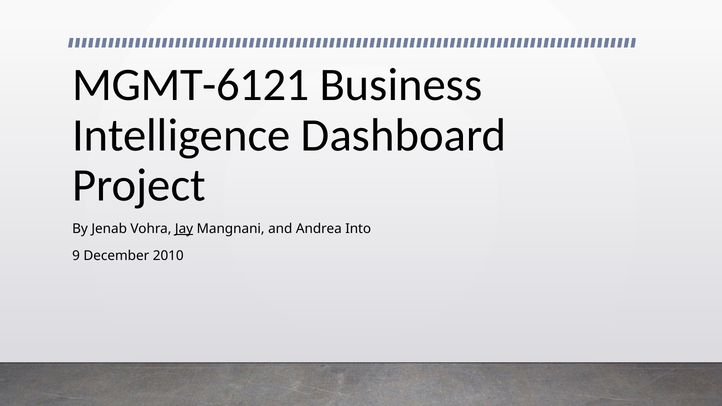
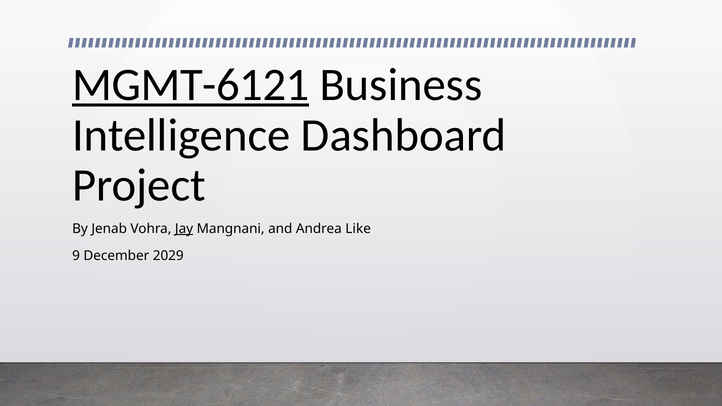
MGMT-6121 underline: none -> present
Into: Into -> Like
2010: 2010 -> 2029
